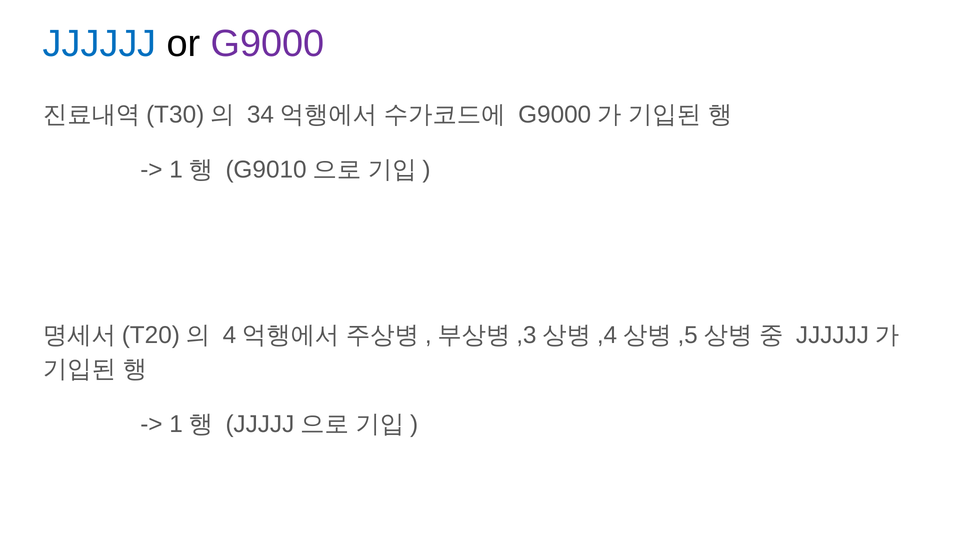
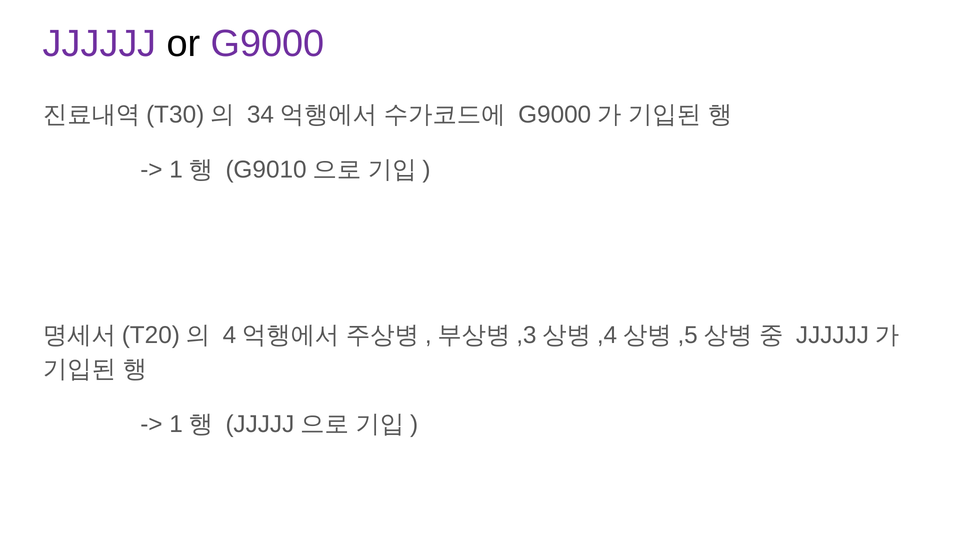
JJJJJJ at (100, 44) colour: blue -> purple
